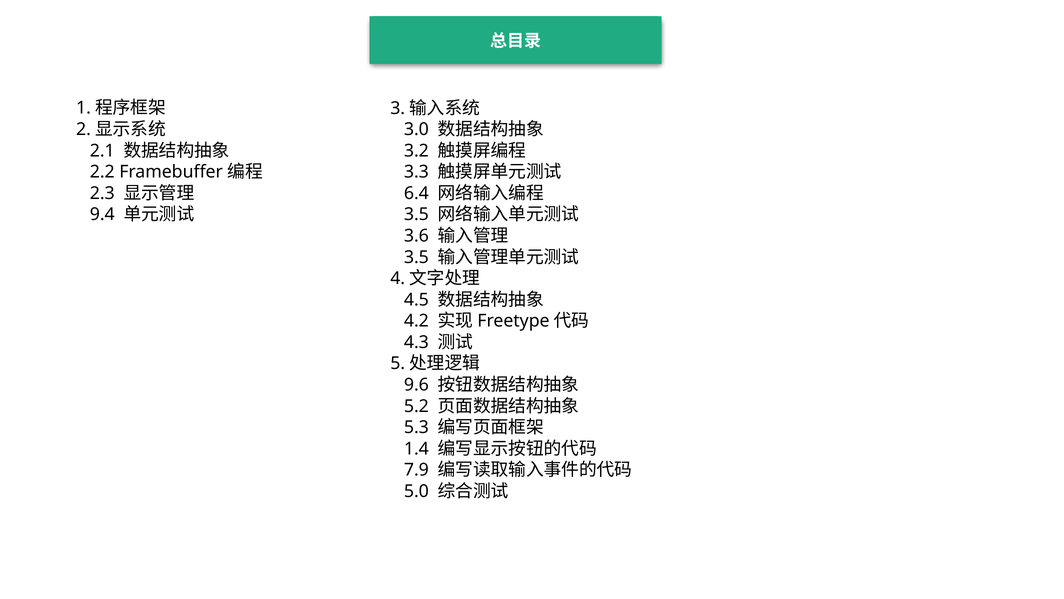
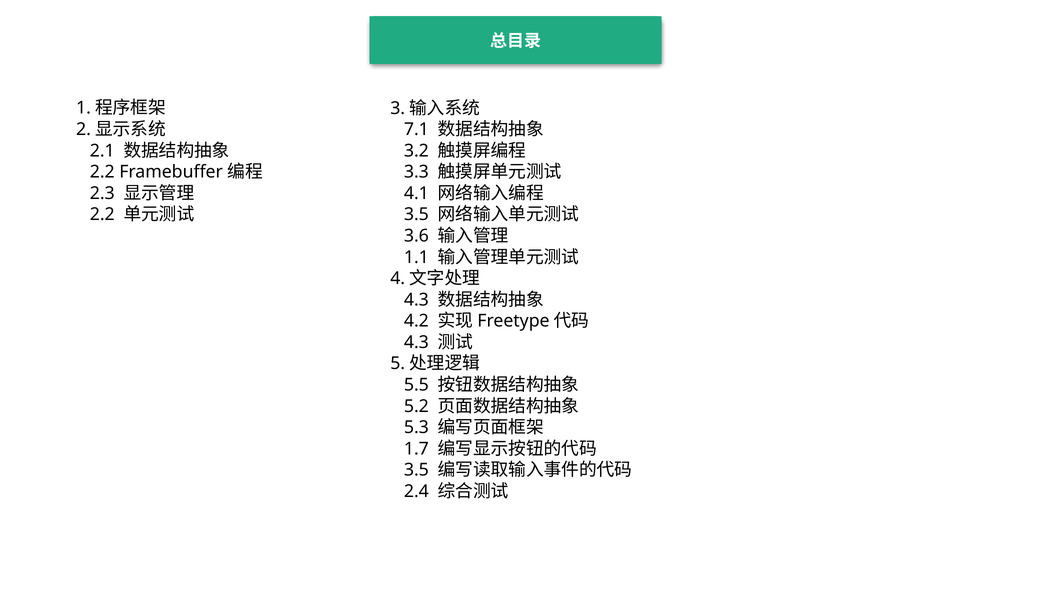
3.0: 3.0 -> 7.1
6.4: 6.4 -> 4.1
9.4 at (102, 214): 9.4 -> 2.2
3.5 at (416, 257): 3.5 -> 1.1
4.5 at (416, 299): 4.5 -> 4.3
9.6: 9.6 -> 5.5
1.4: 1.4 -> 1.7
7.9 at (416, 470): 7.9 -> 3.5
5.0: 5.0 -> 2.4
